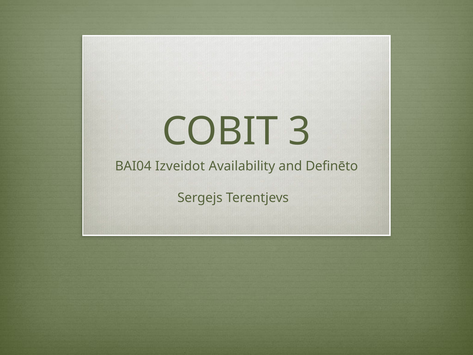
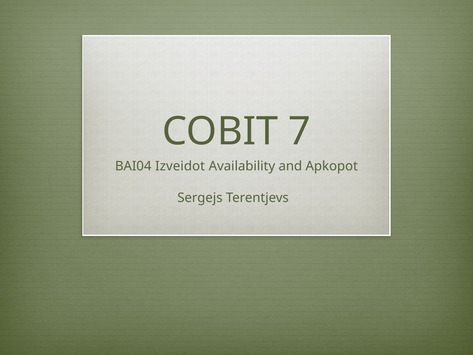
3: 3 -> 7
Definēto: Definēto -> Apkopot
